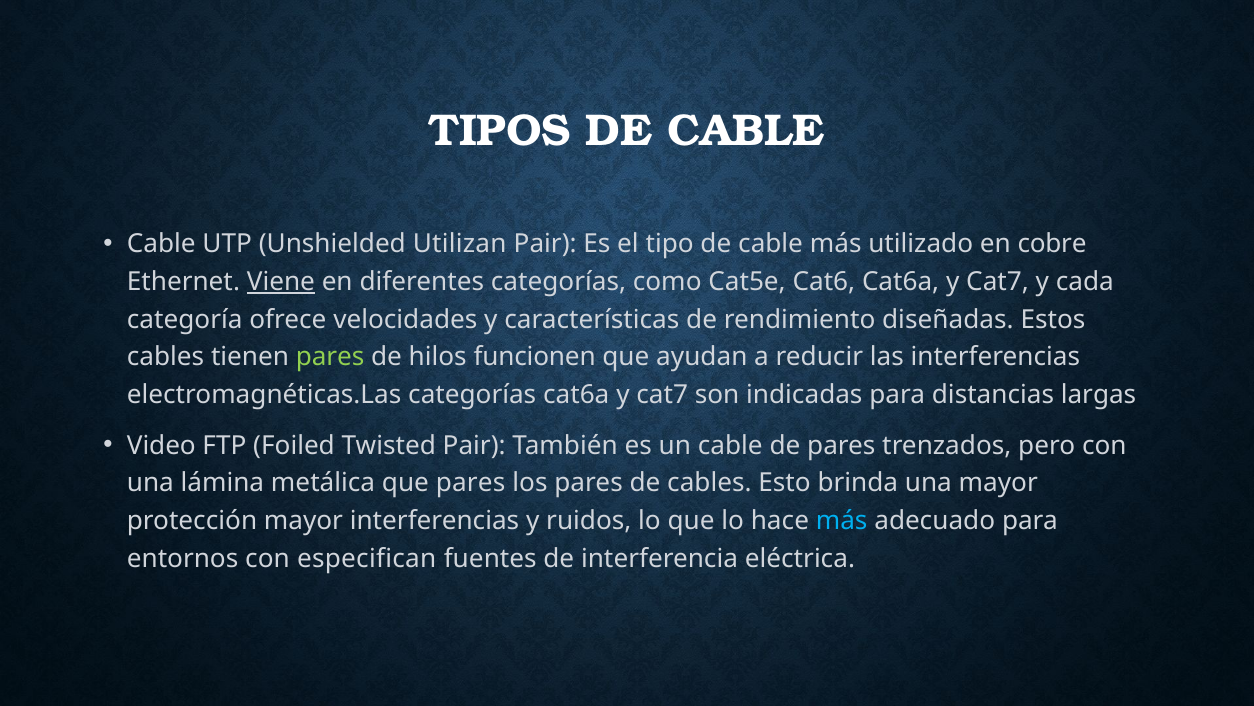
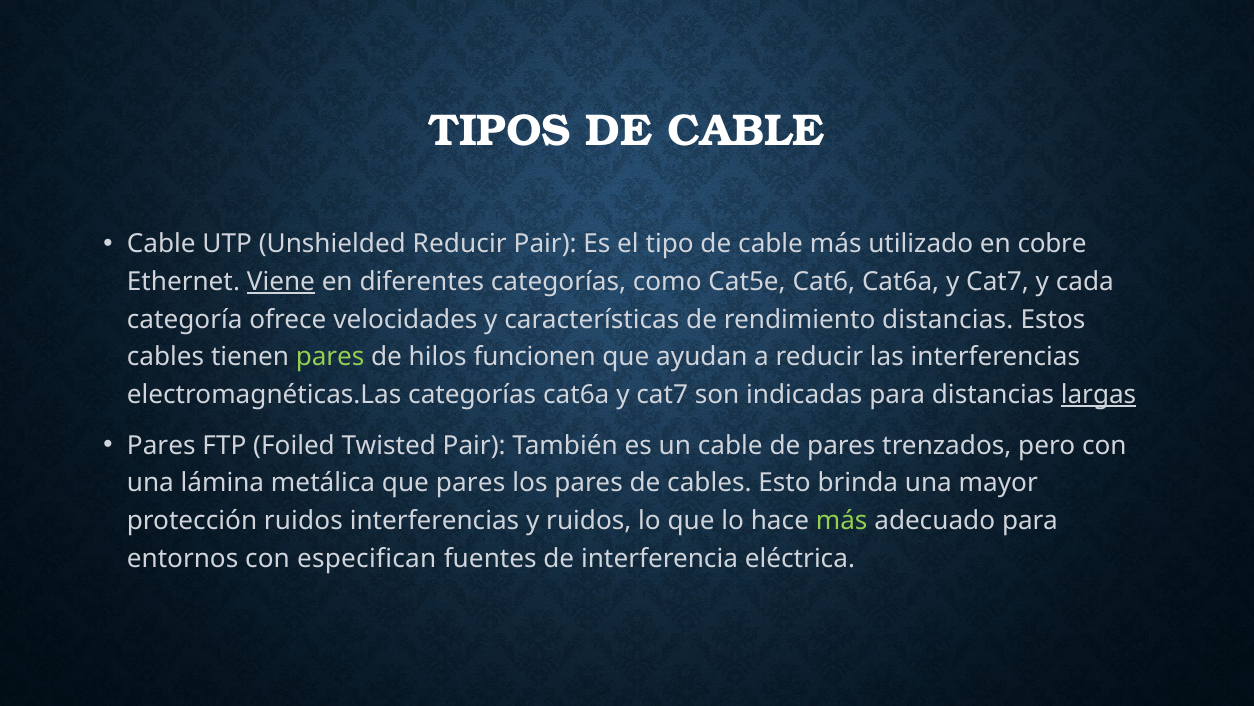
Unshielded Utilizan: Utilizan -> Reducir
rendimiento diseñadas: diseñadas -> distancias
largas underline: none -> present
Video at (161, 445): Video -> Pares
protección mayor: mayor -> ruidos
más at (842, 520) colour: light blue -> light green
